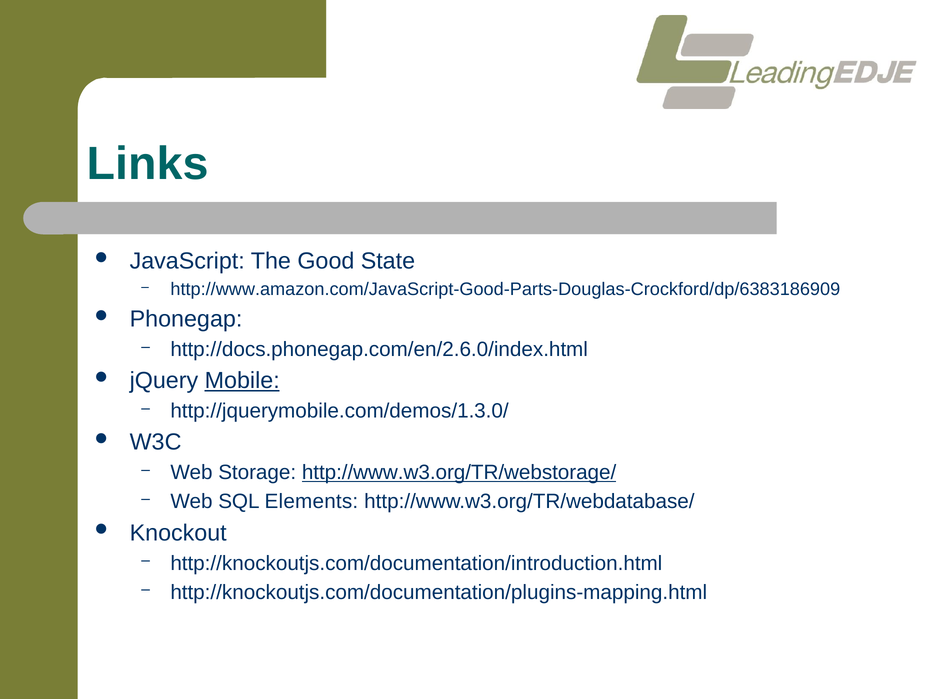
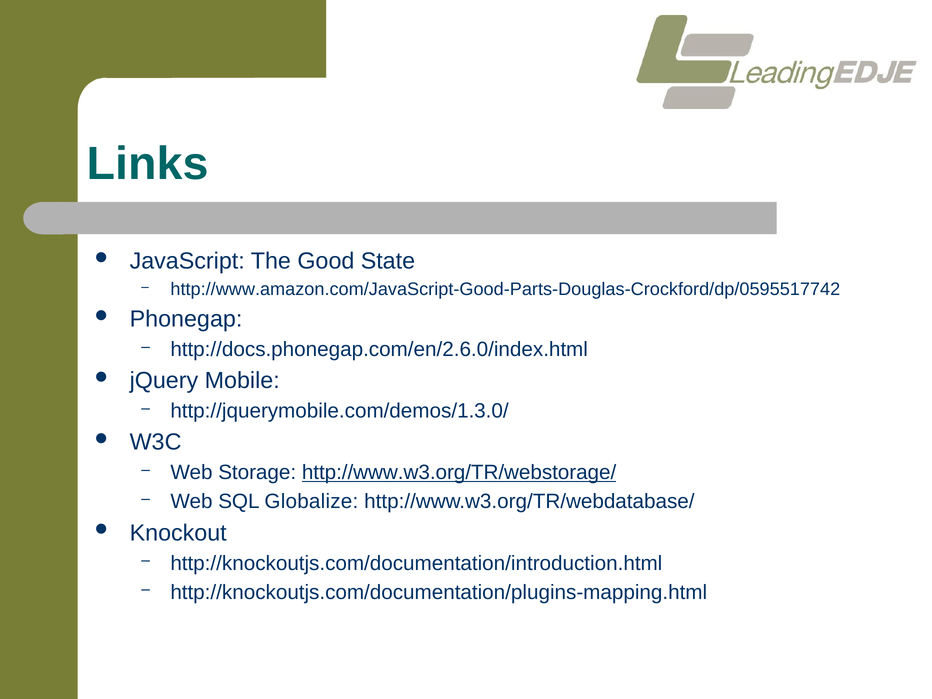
http://www.amazon.com/JavaScript-Good-Parts-Douglas-Crockford/dp/6383186909: http://www.amazon.com/JavaScript-Good-Parts-Douglas-Crockford/dp/6383186909 -> http://www.amazon.com/JavaScript-Good-Parts-Douglas-Crockford/dp/0595517742
Mobile underline: present -> none
Elements: Elements -> Globalize
